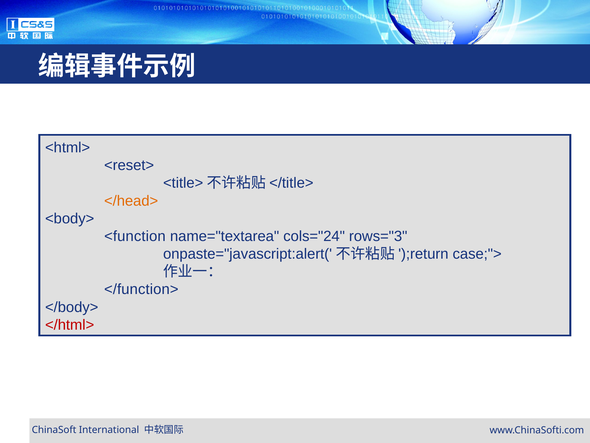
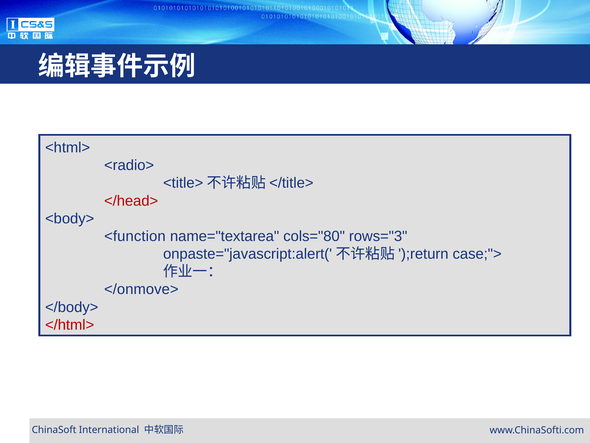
<reset>: <reset> -> <radio>
</head> colour: orange -> red
cols="24: cols="24 -> cols="80
</function>: </function> -> </onmove>
